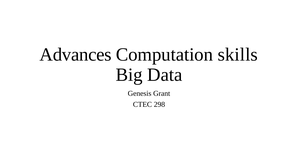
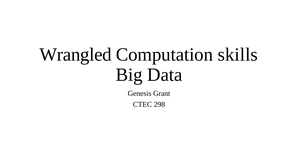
Advances: Advances -> Wrangled
